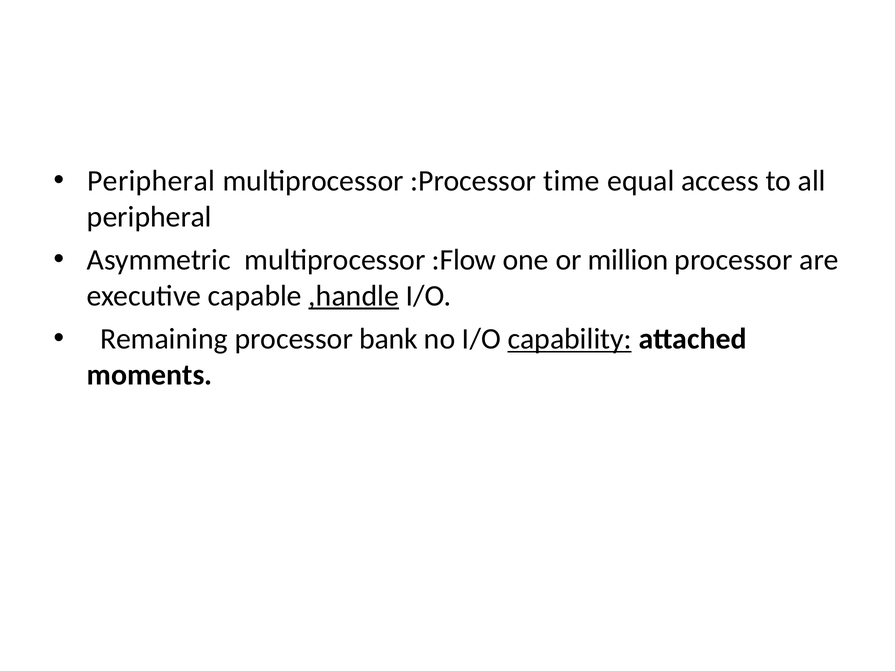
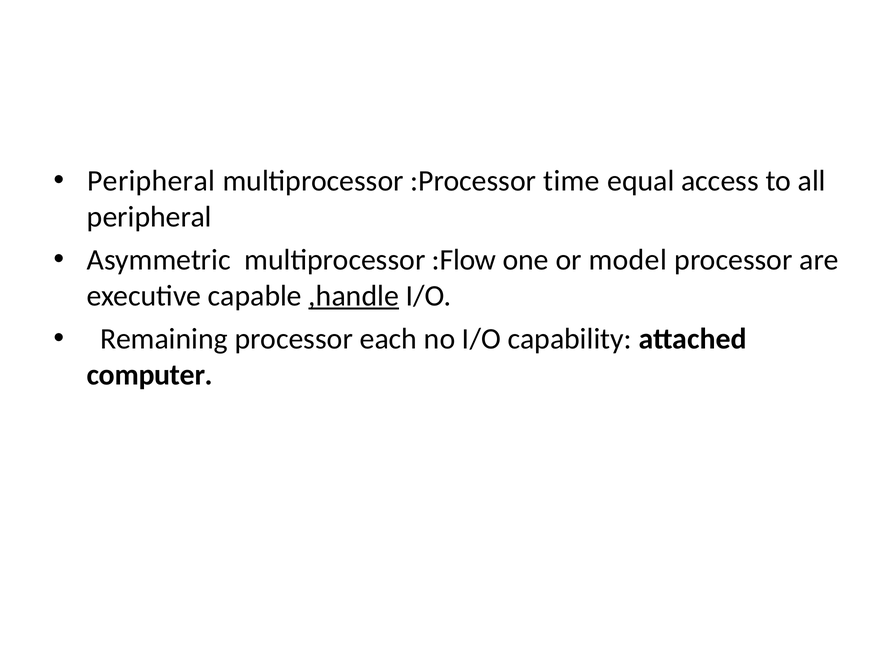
million: million -> model
bank: bank -> each
capability underline: present -> none
moments: moments -> computer
